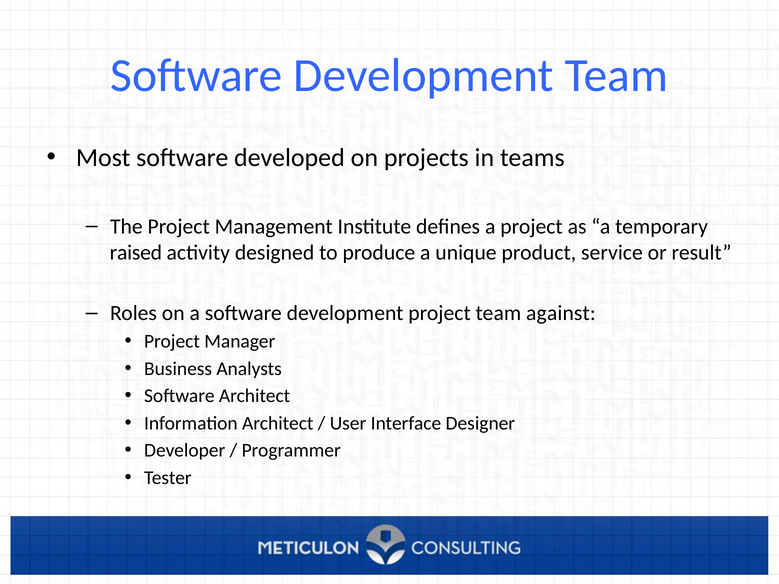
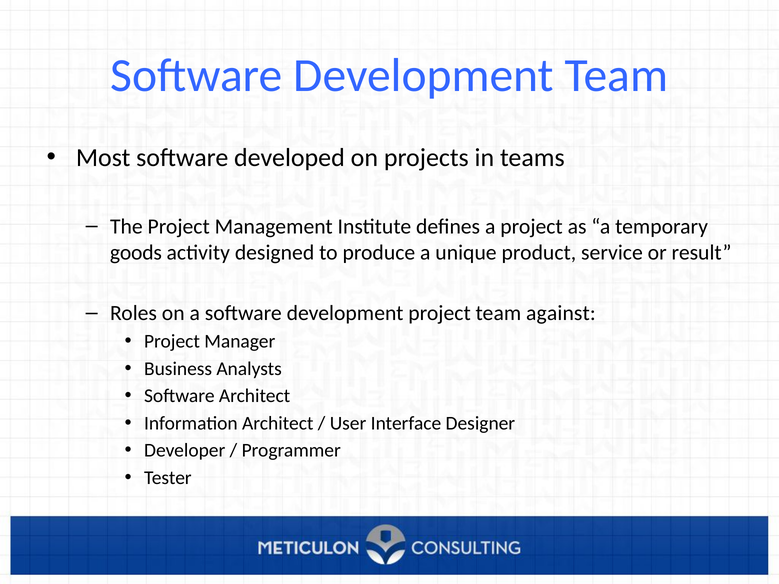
raised: raised -> goods
